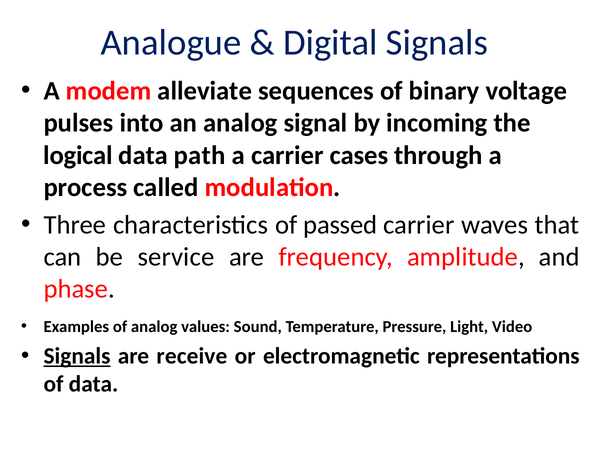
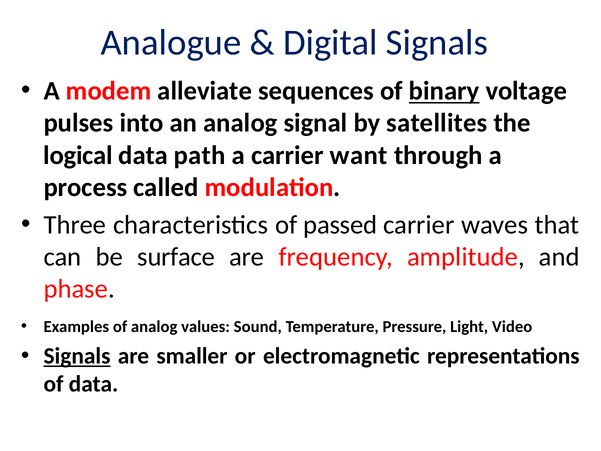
binary underline: none -> present
incoming: incoming -> satellites
cases: cases -> want
service: service -> surface
receive: receive -> smaller
